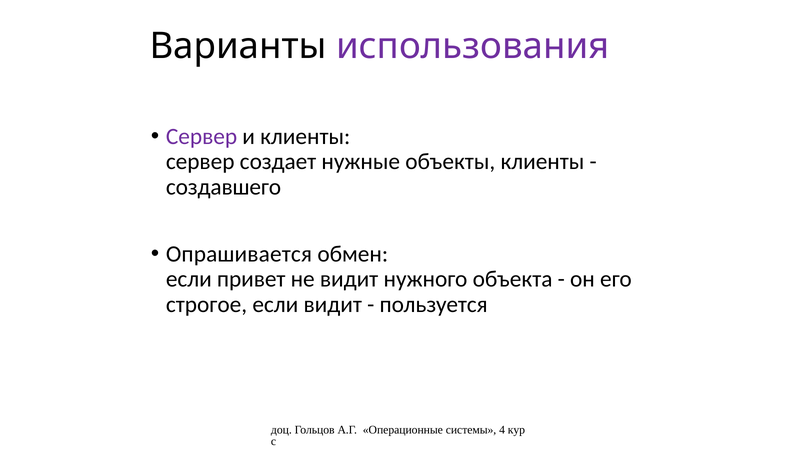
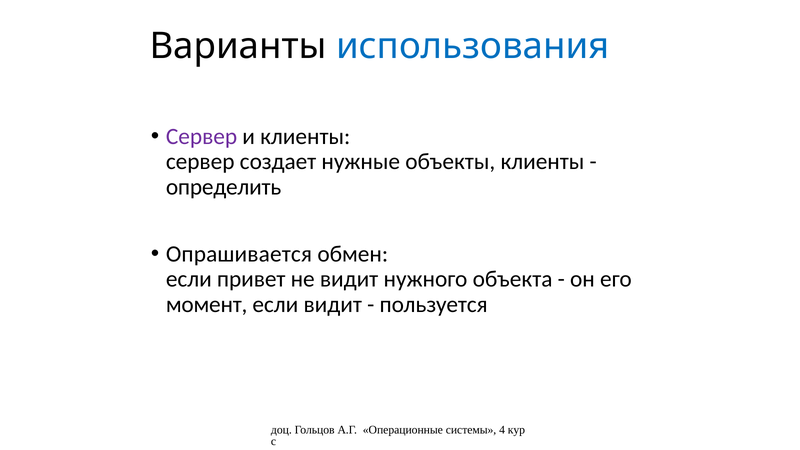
использования colour: purple -> blue
создавшего: создавшего -> определить
строгое: строгое -> момент
